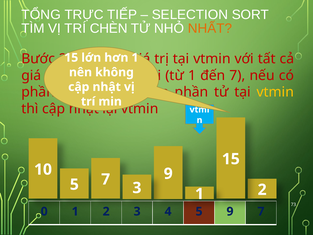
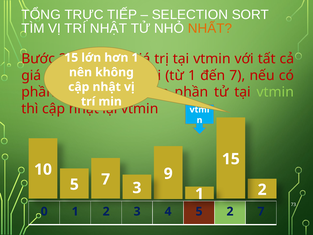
TRÍ CHÈN: CHÈN -> NHẬT
vtmin at (275, 92) colour: yellow -> light green
9 at (230, 211): 9 -> 2
